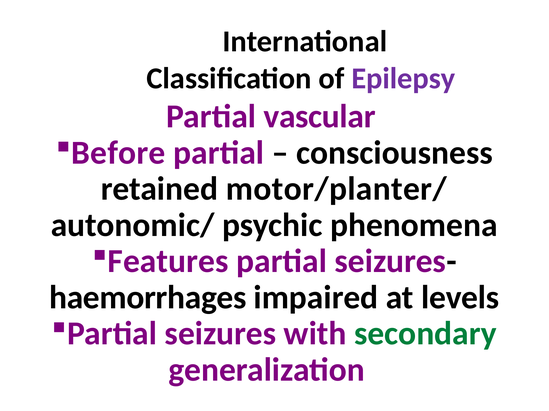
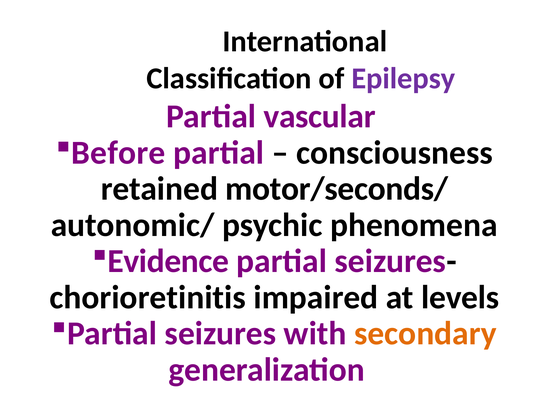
motor/planter/: motor/planter/ -> motor/seconds/
Features: Features -> Evidence
haemorrhages: haemorrhages -> chorioretinitis
secondary colour: green -> orange
